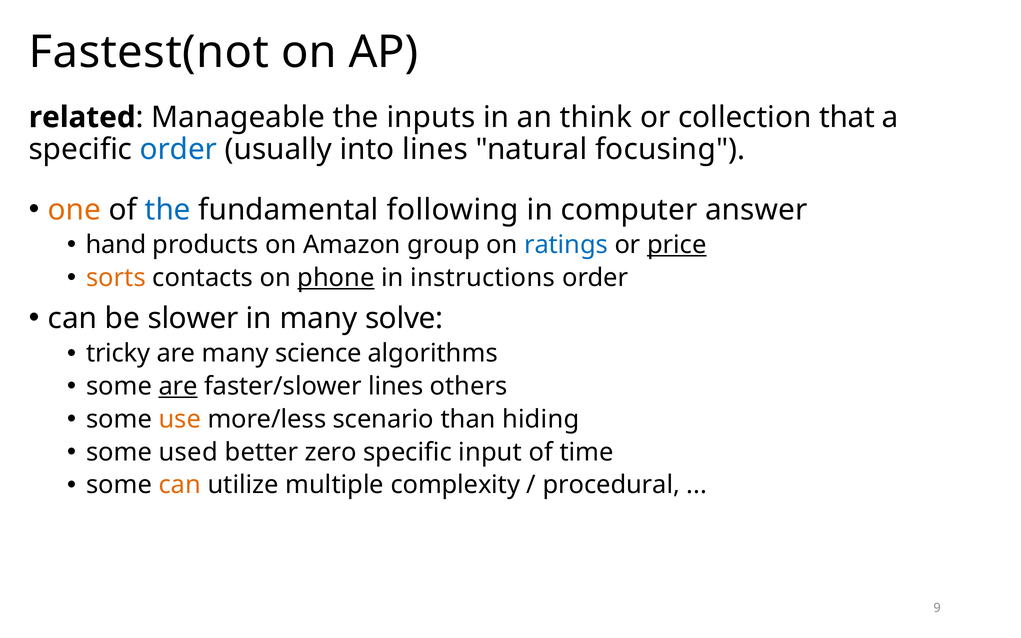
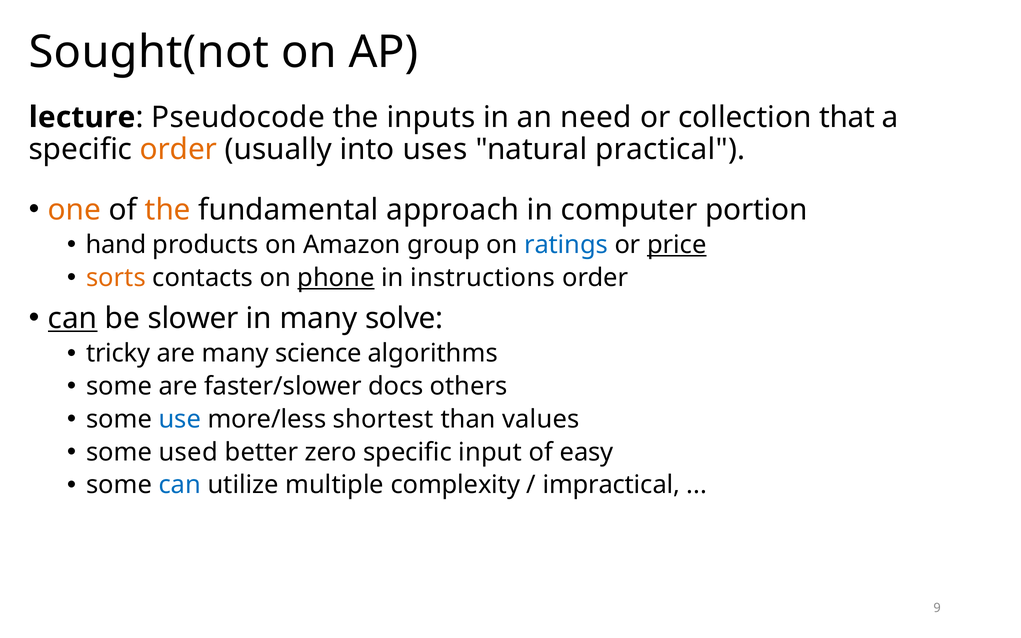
Fastest(not: Fastest(not -> Sought(not
related: related -> lecture
Manageable: Manageable -> Pseudocode
think: think -> need
order at (178, 150) colour: blue -> orange
into lines: lines -> uses
focusing: focusing -> practical
the at (168, 210) colour: blue -> orange
following: following -> approach
answer: answer -> portion
can at (73, 318) underline: none -> present
are at (178, 387) underline: present -> none
faster/slower lines: lines -> docs
use colour: orange -> blue
scenario: scenario -> shortest
hiding: hiding -> values
time: time -> easy
can at (180, 485) colour: orange -> blue
procedural: procedural -> impractical
